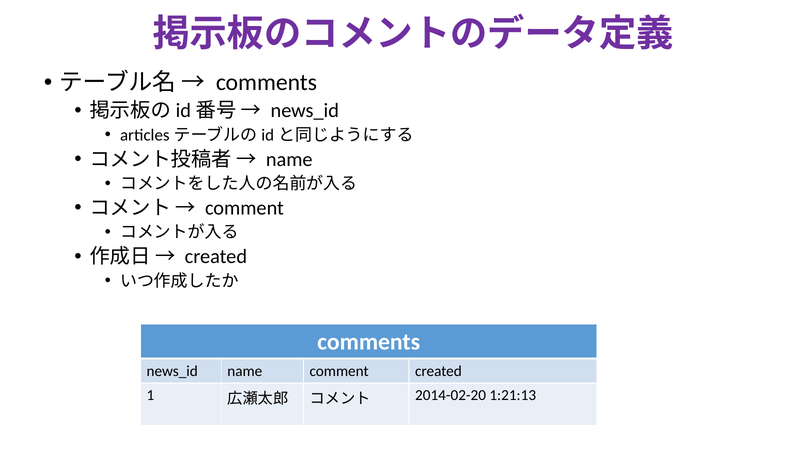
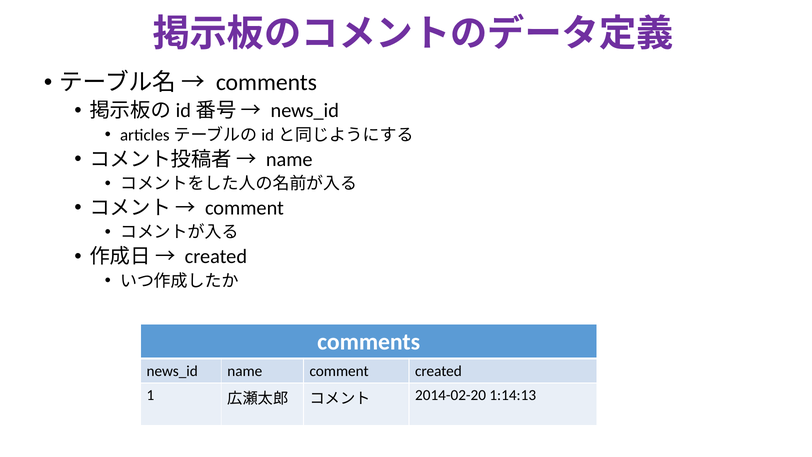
1:21:13: 1:21:13 -> 1:14:13
